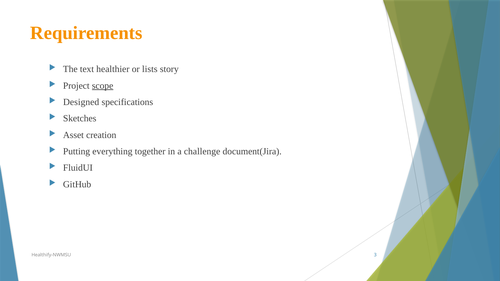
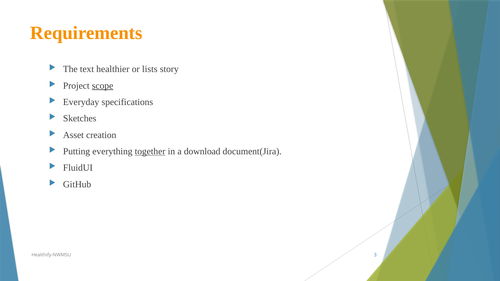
Designed: Designed -> Everyday
together underline: none -> present
challenge: challenge -> download
